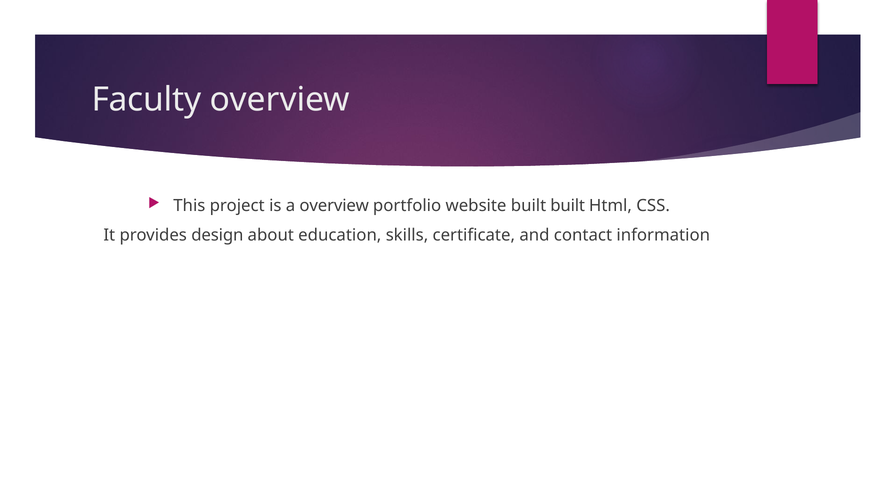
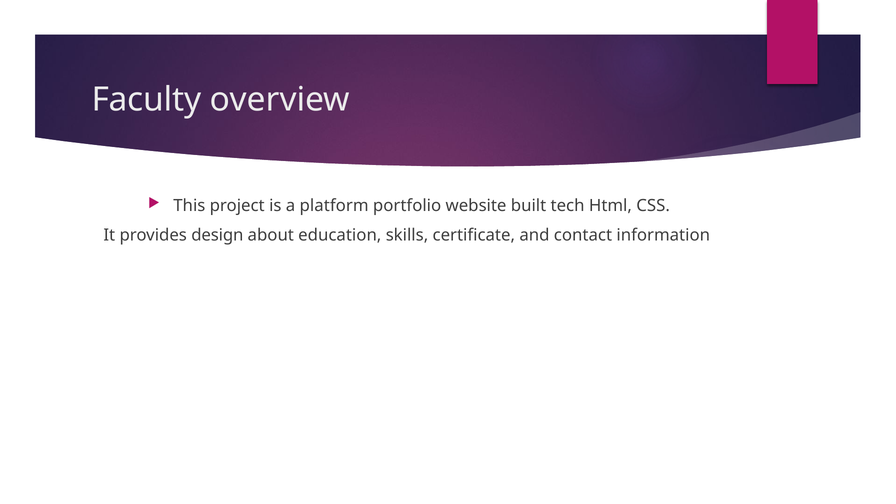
a overview: overview -> platform
built built: built -> tech
